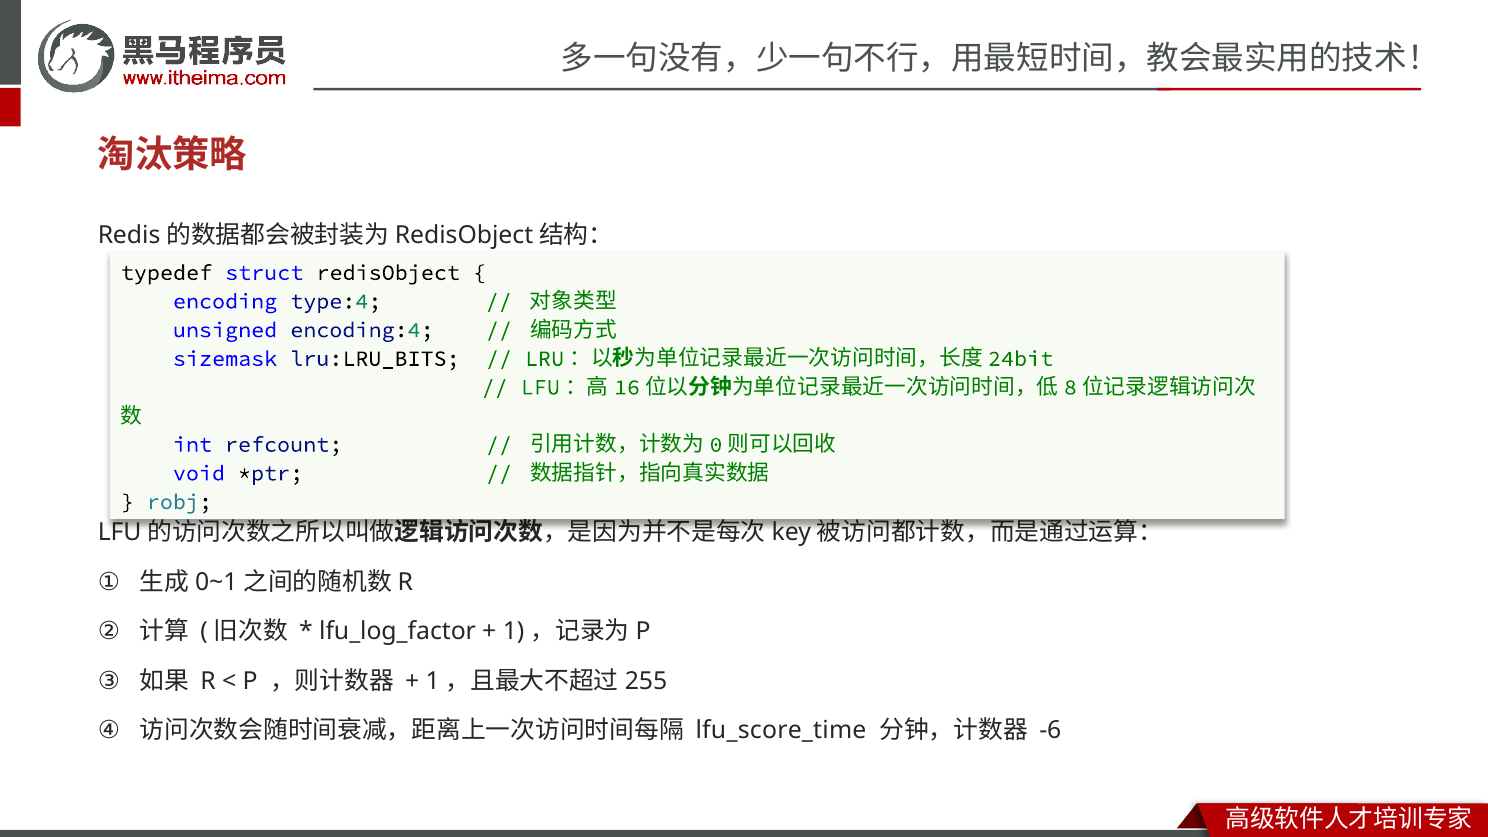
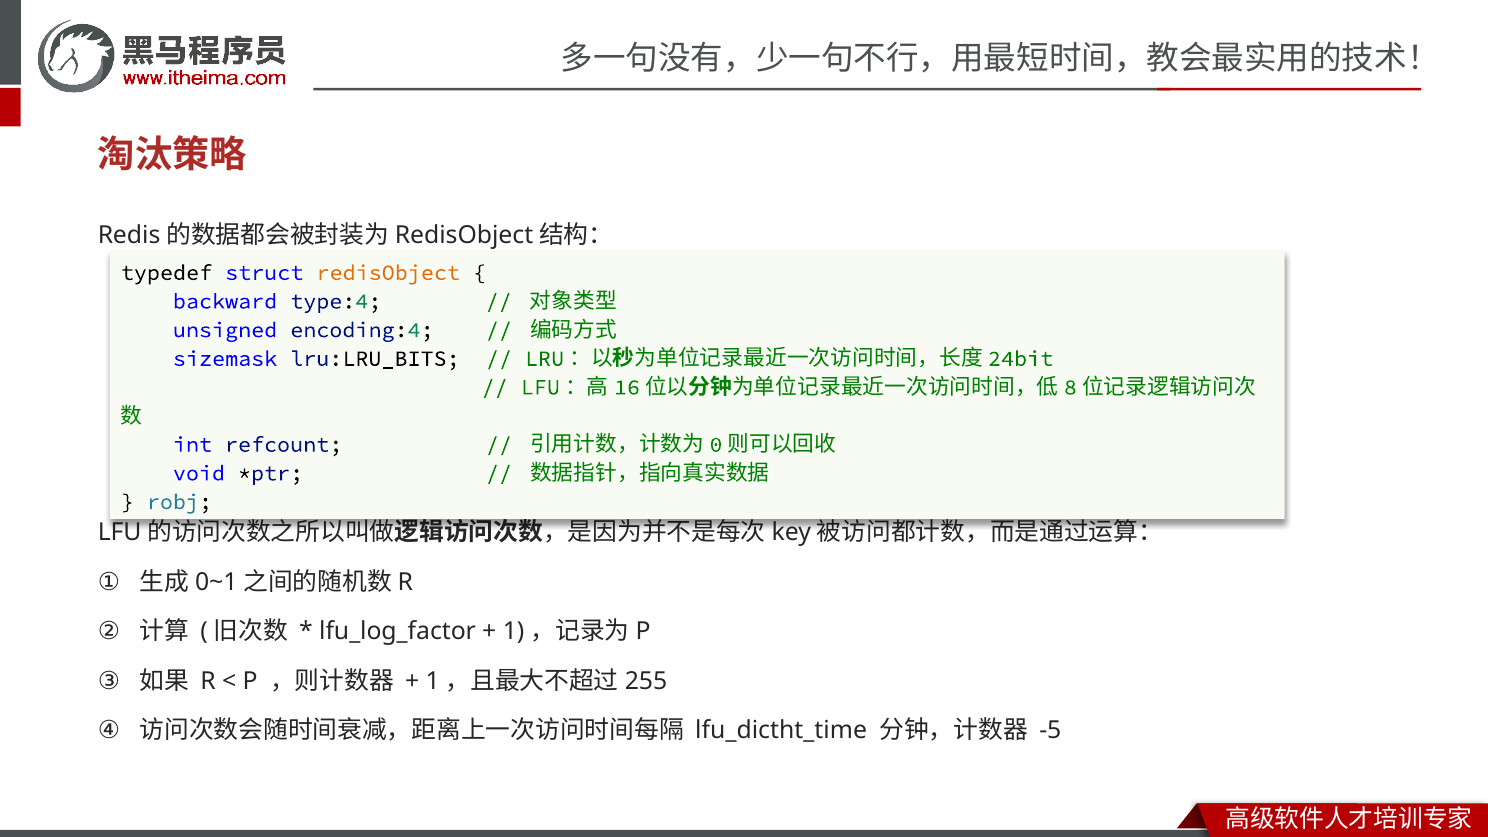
redisObject colour: black -> orange
encoding: encoding -> backward
lfu_score_time: lfu_score_time -> lfu_dictht_time
-6: -6 -> -5
